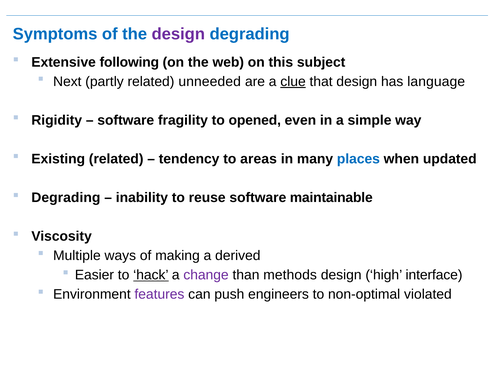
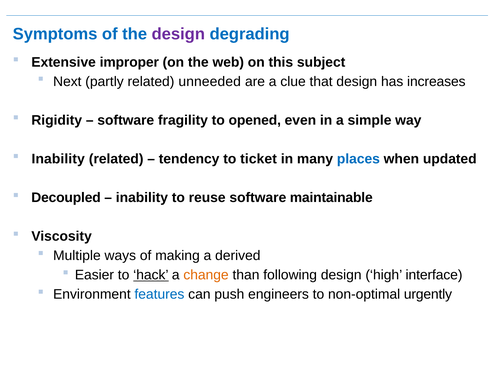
following: following -> improper
clue underline: present -> none
language: language -> increases
Existing at (58, 159): Existing -> Inability
areas: areas -> ticket
Degrading at (66, 198): Degrading -> Decoupled
change colour: purple -> orange
methods: methods -> following
features colour: purple -> blue
violated: violated -> urgently
